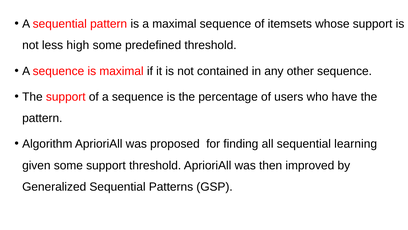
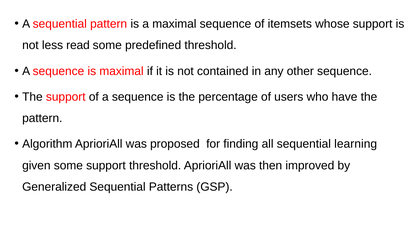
high: high -> read
